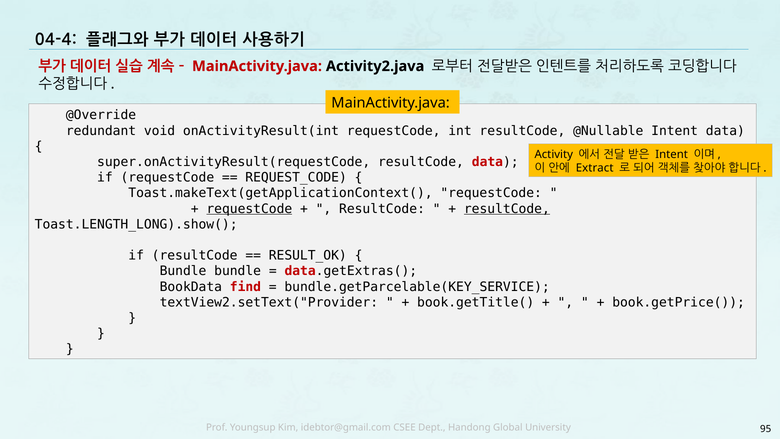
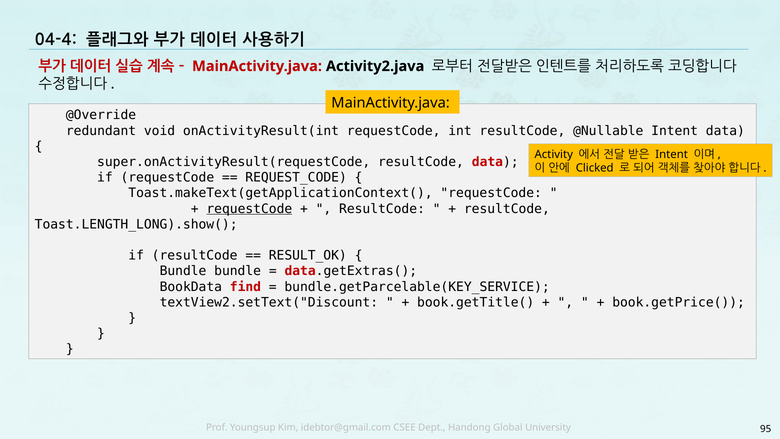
Extract: Extract -> Clicked
resultCode at (507, 209) underline: present -> none
textView2.setText("Provider: textView2.setText("Provider -> textView2.setText("Discount
